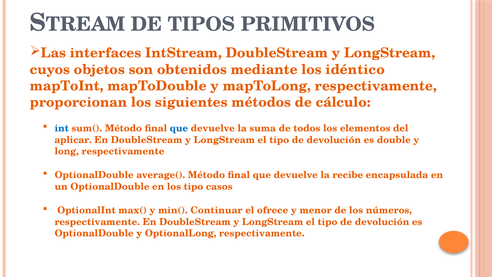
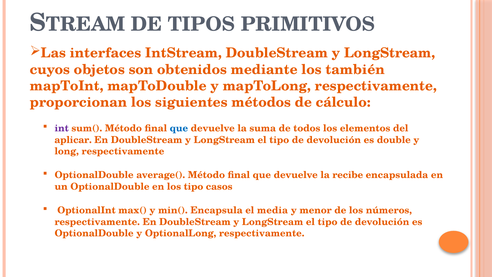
idéntico: idéntico -> también
int colour: blue -> purple
Continuar: Continuar -> Encapsula
ofrece: ofrece -> media
